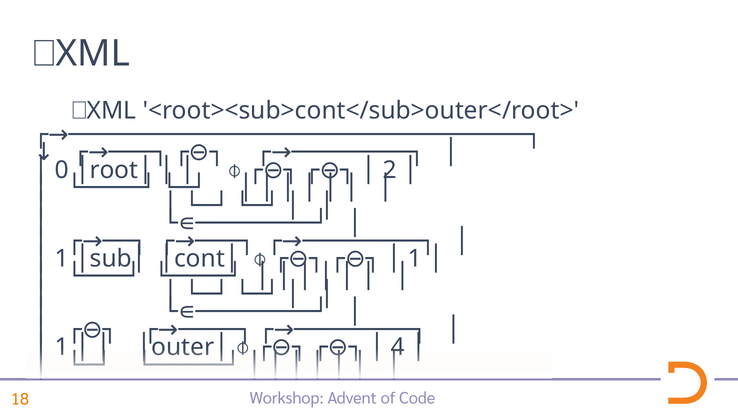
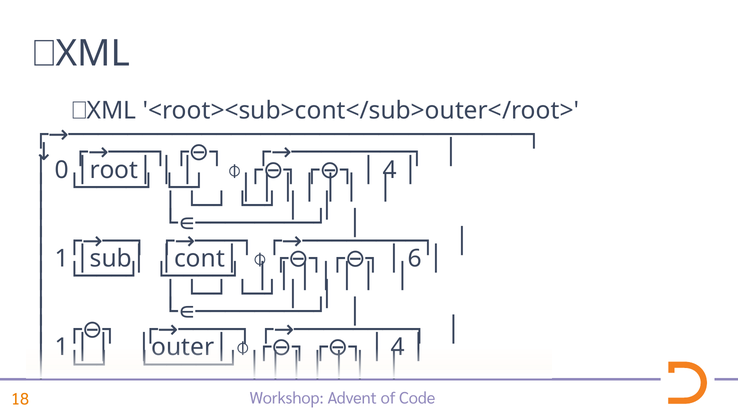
2 at (390, 170): 2 -> 4
1 at (415, 259): 1 -> 6
